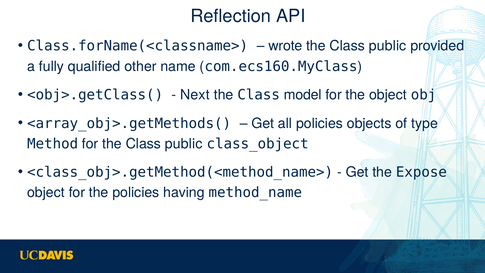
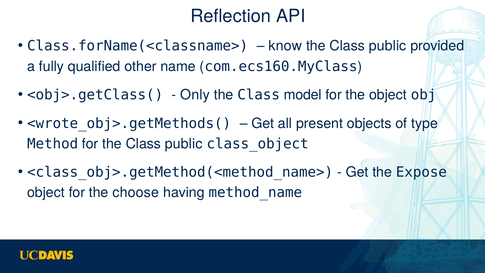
wrote: wrote -> know
Next: Next -> Only
<array_obj>.getMethods(: <array_obj>.getMethods( -> <wrote_obj>.getMethods(
all policies: policies -> present
the policies: policies -> choose
